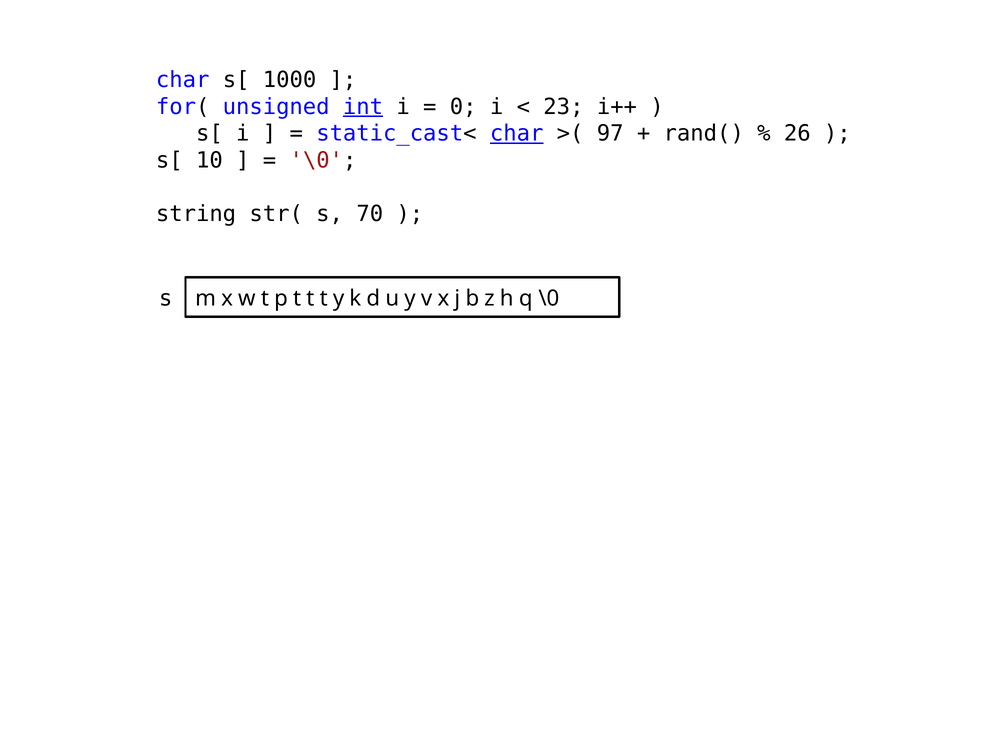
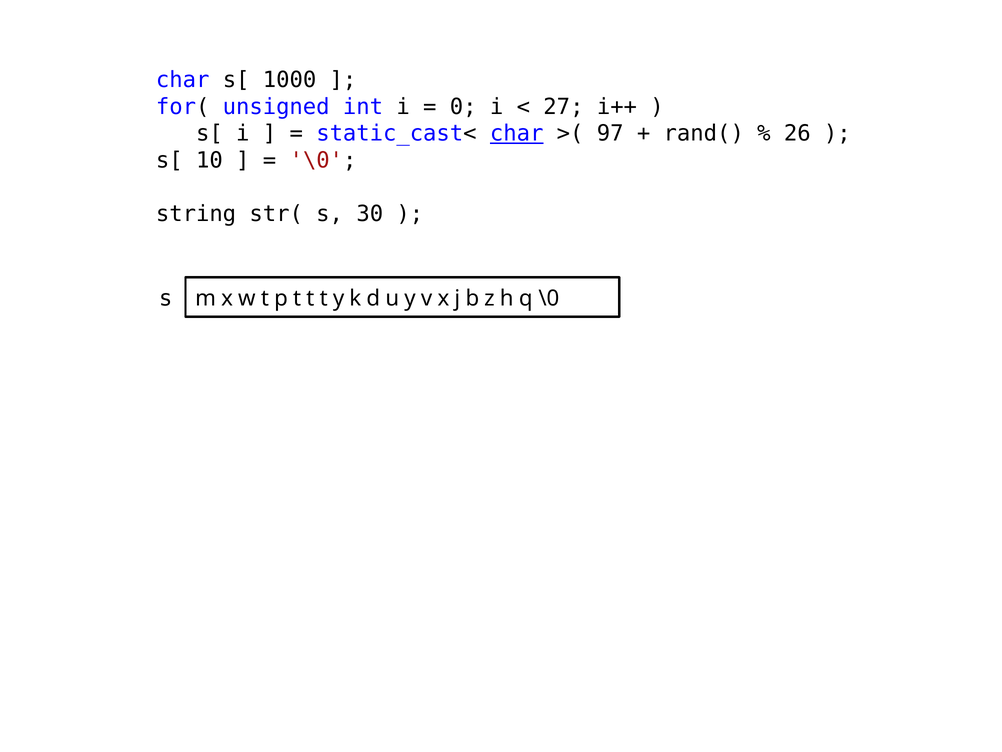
int underline: present -> none
23: 23 -> 27
70: 70 -> 30
